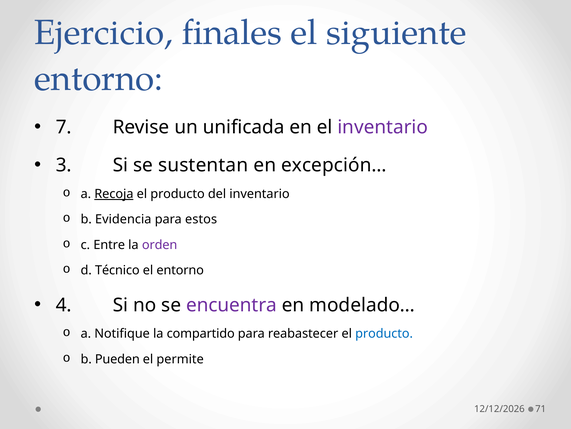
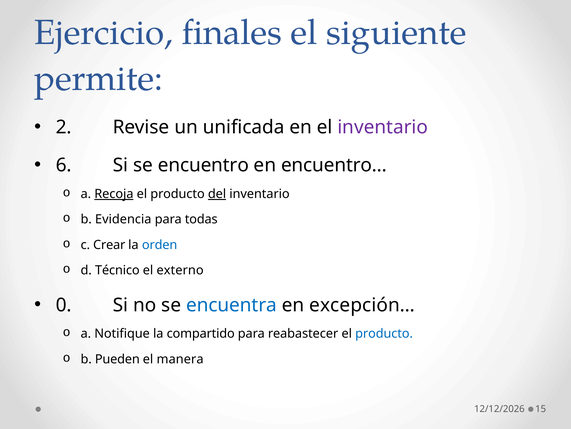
entorno at (99, 79): entorno -> permite
7: 7 -> 2
3: 3 -> 6
sustentan: sustentan -> encuentro
excepción…: excepción… -> encuentro…
del underline: none -> present
estos: estos -> todas
Entre: Entre -> Crear
orden colour: purple -> blue
el entorno: entorno -> externo
4: 4 -> 0
encuentra colour: purple -> blue
modelado…: modelado… -> excepción…
permite: permite -> manera
71: 71 -> 15
